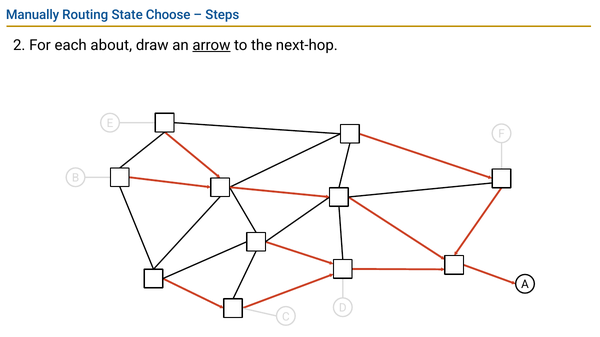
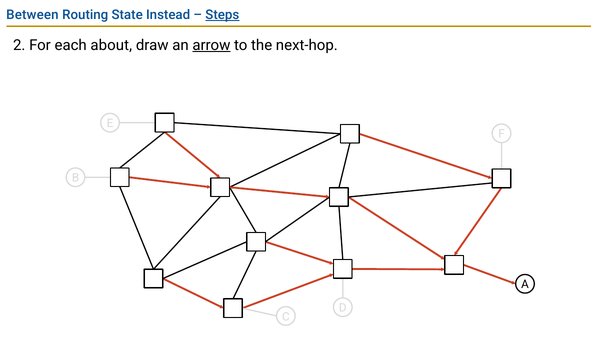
Manually: Manually -> Between
Choose: Choose -> Instead
Steps underline: none -> present
